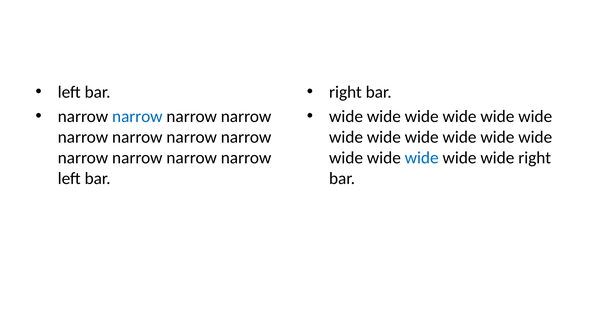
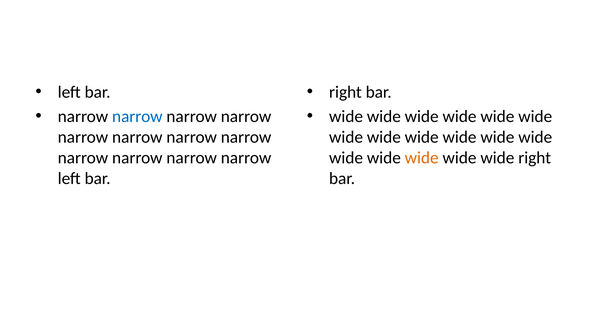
wide at (422, 158) colour: blue -> orange
